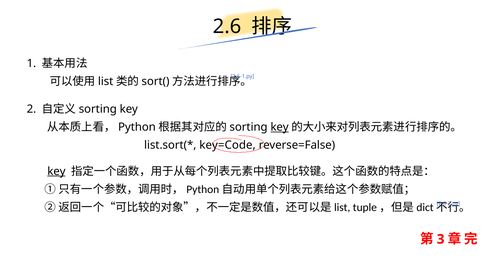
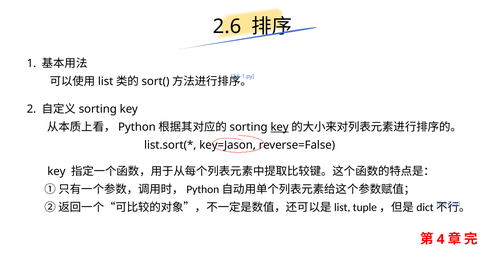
key=Code: key=Code -> key=Jason
key at (56, 172) underline: present -> none
3: 3 -> 4
